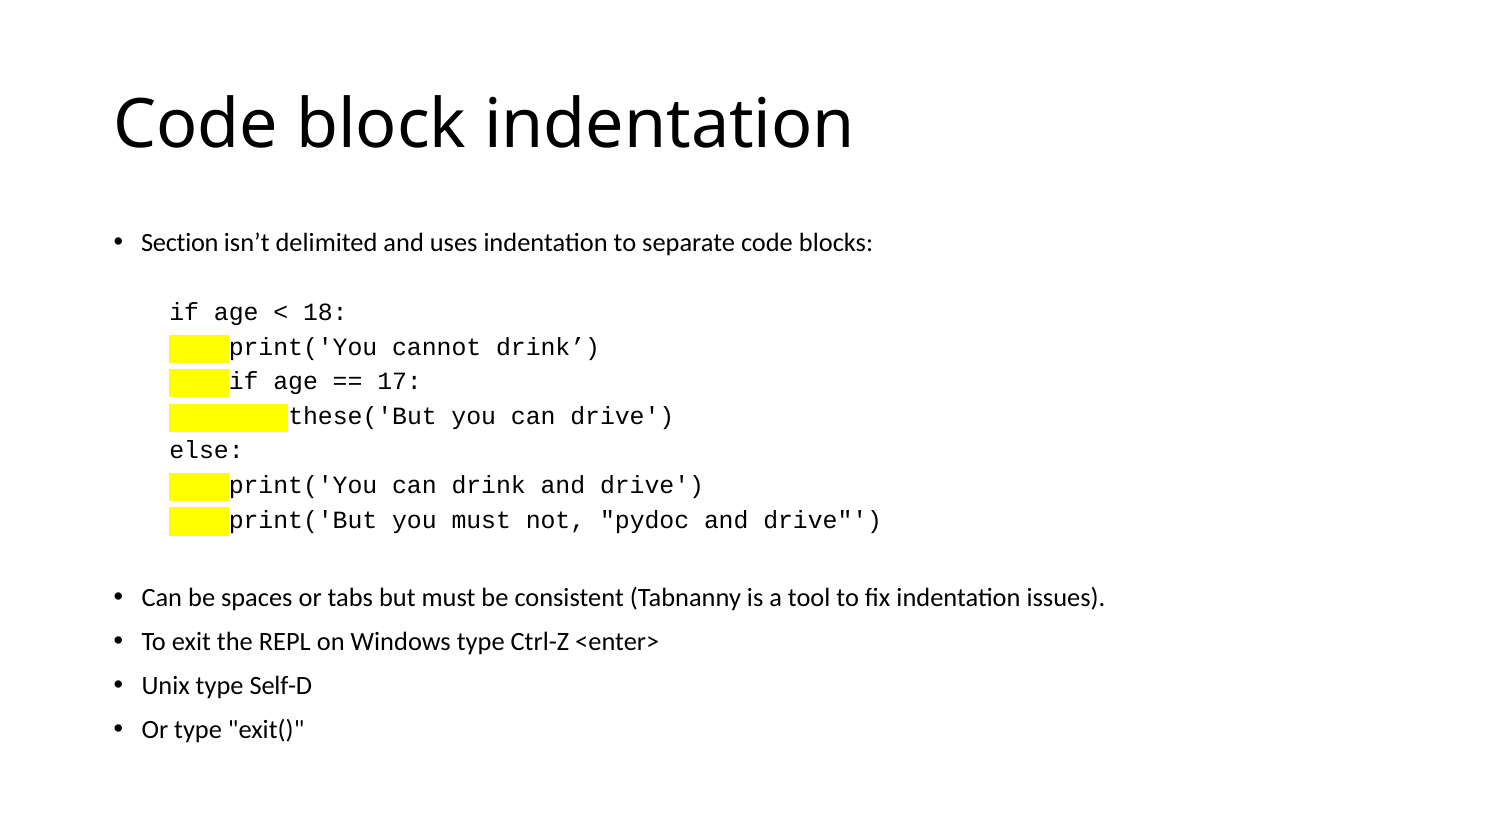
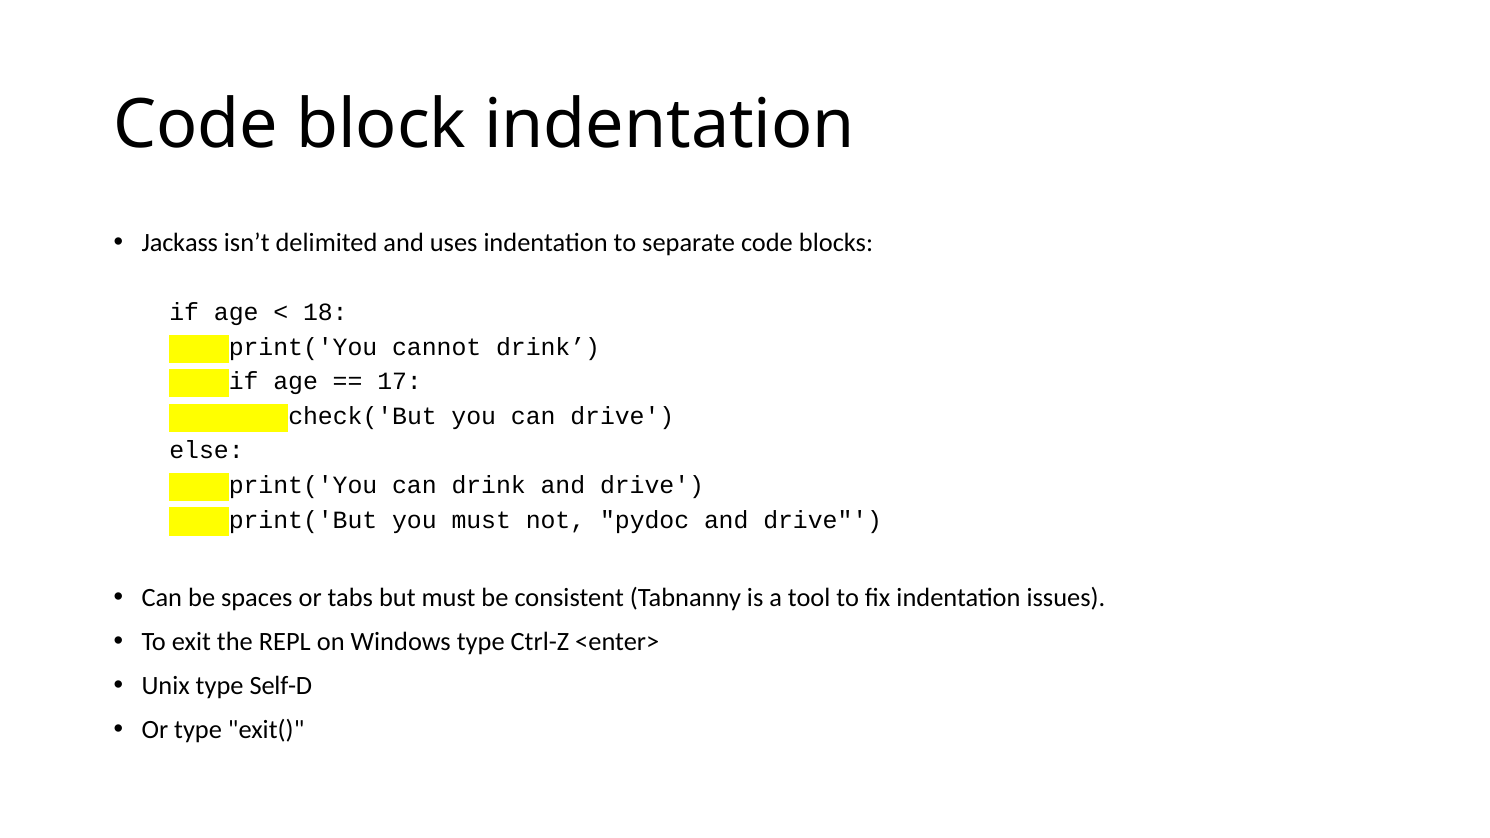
Section: Section -> Jackass
these('But: these('But -> check('But
